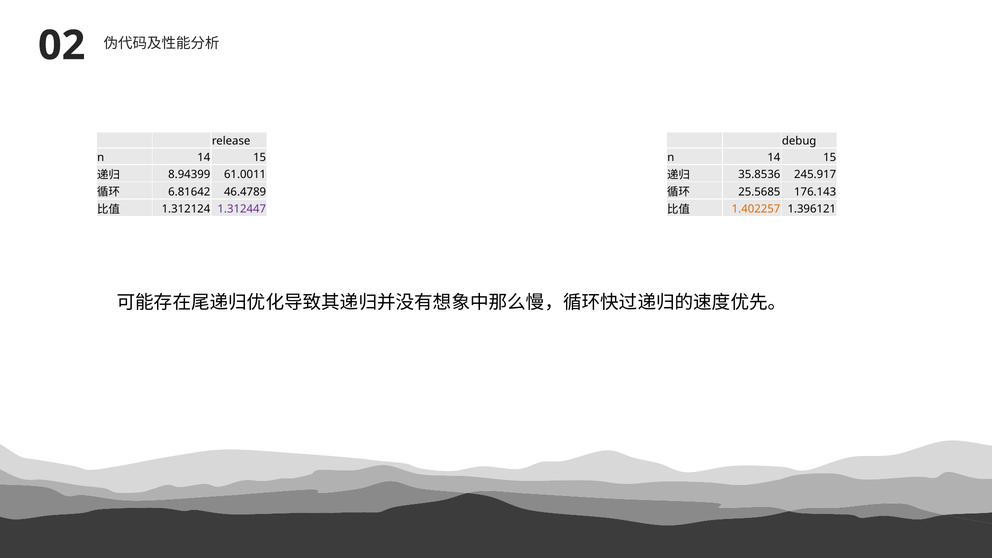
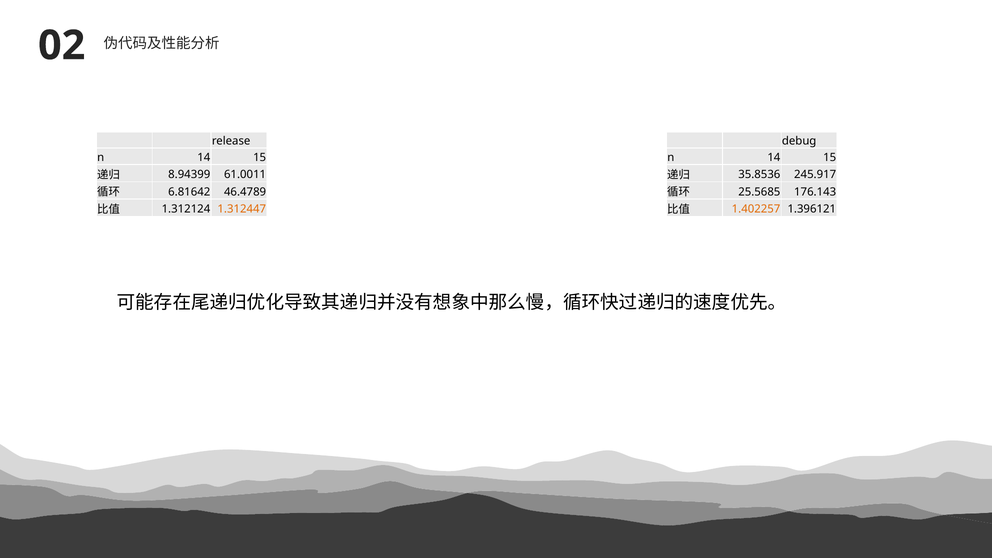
1.312447 colour: purple -> orange
